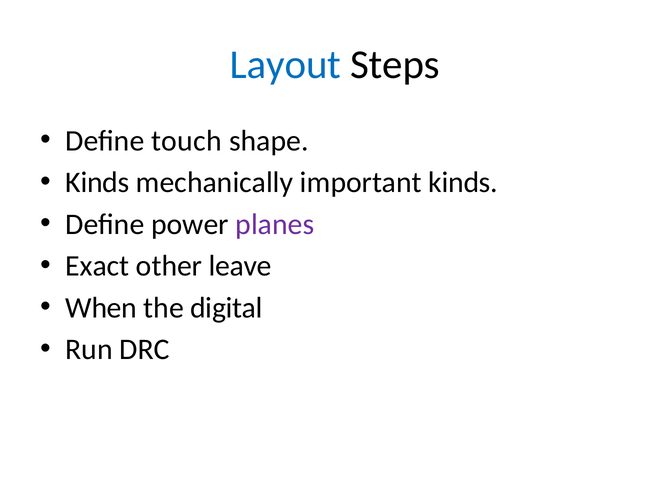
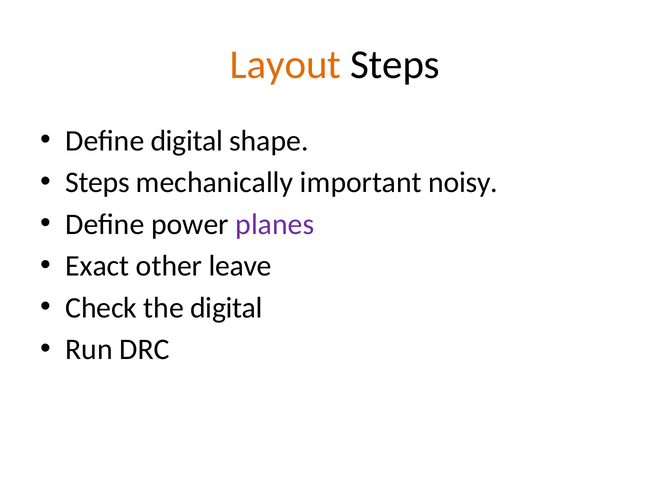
Layout colour: blue -> orange
Define touch: touch -> digital
Kinds at (97, 182): Kinds -> Steps
important kinds: kinds -> noisy
When: When -> Check
